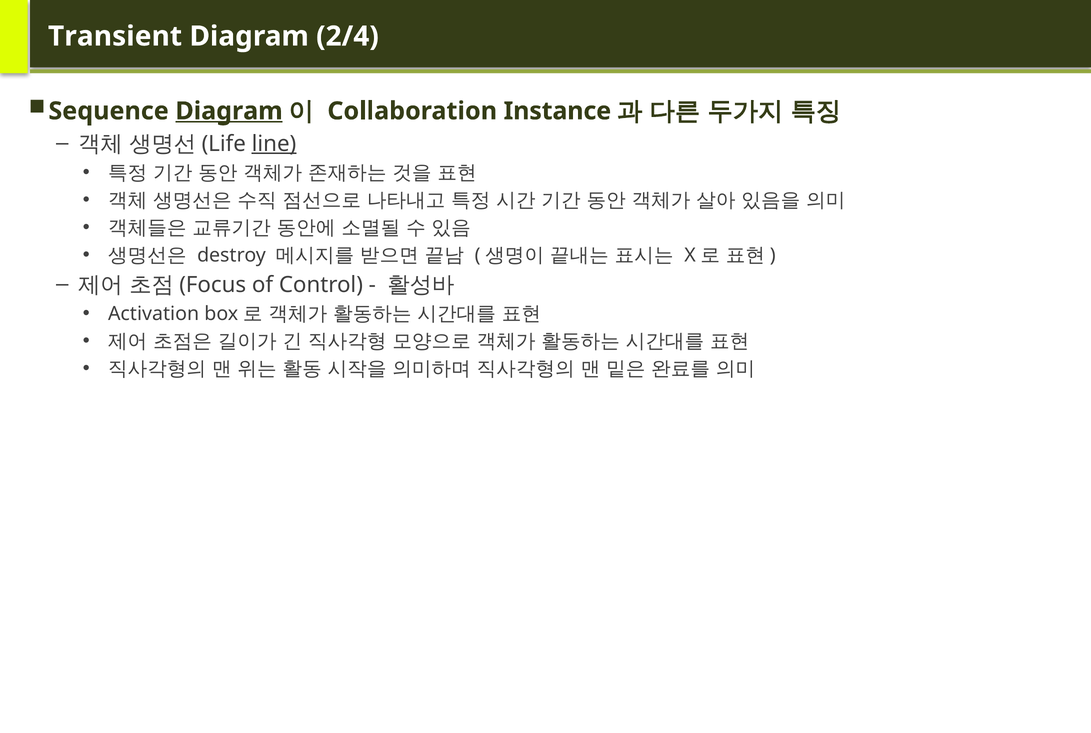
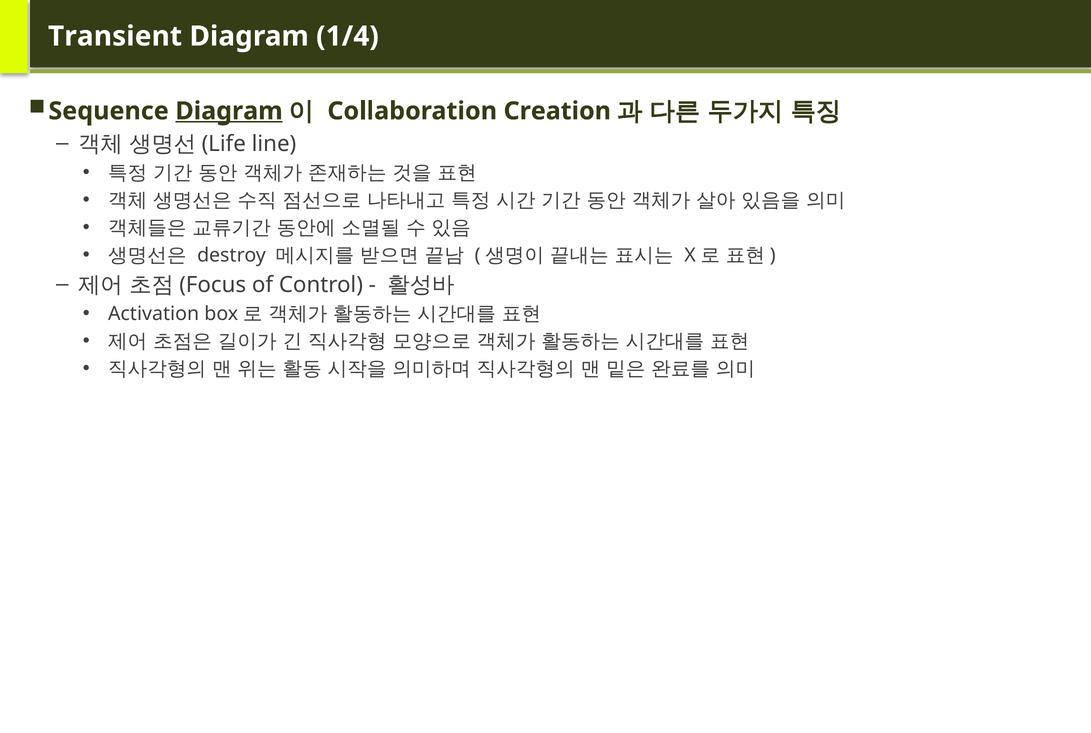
2/4: 2/4 -> 1/4
Instance: Instance -> Creation
line underline: present -> none
